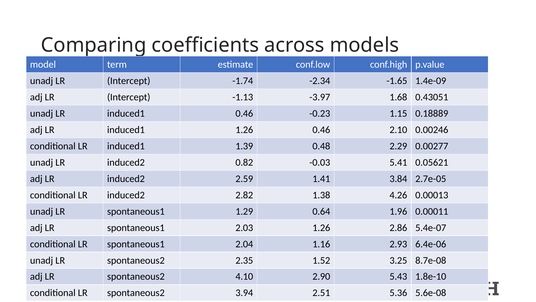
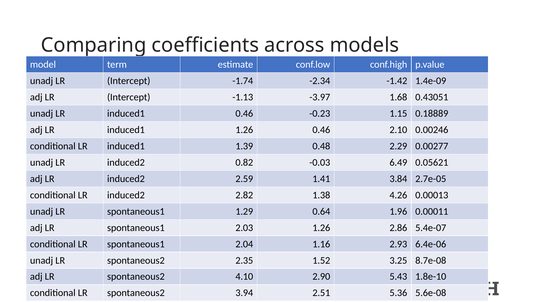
-1.65: -1.65 -> -1.42
5.41: 5.41 -> 6.49
